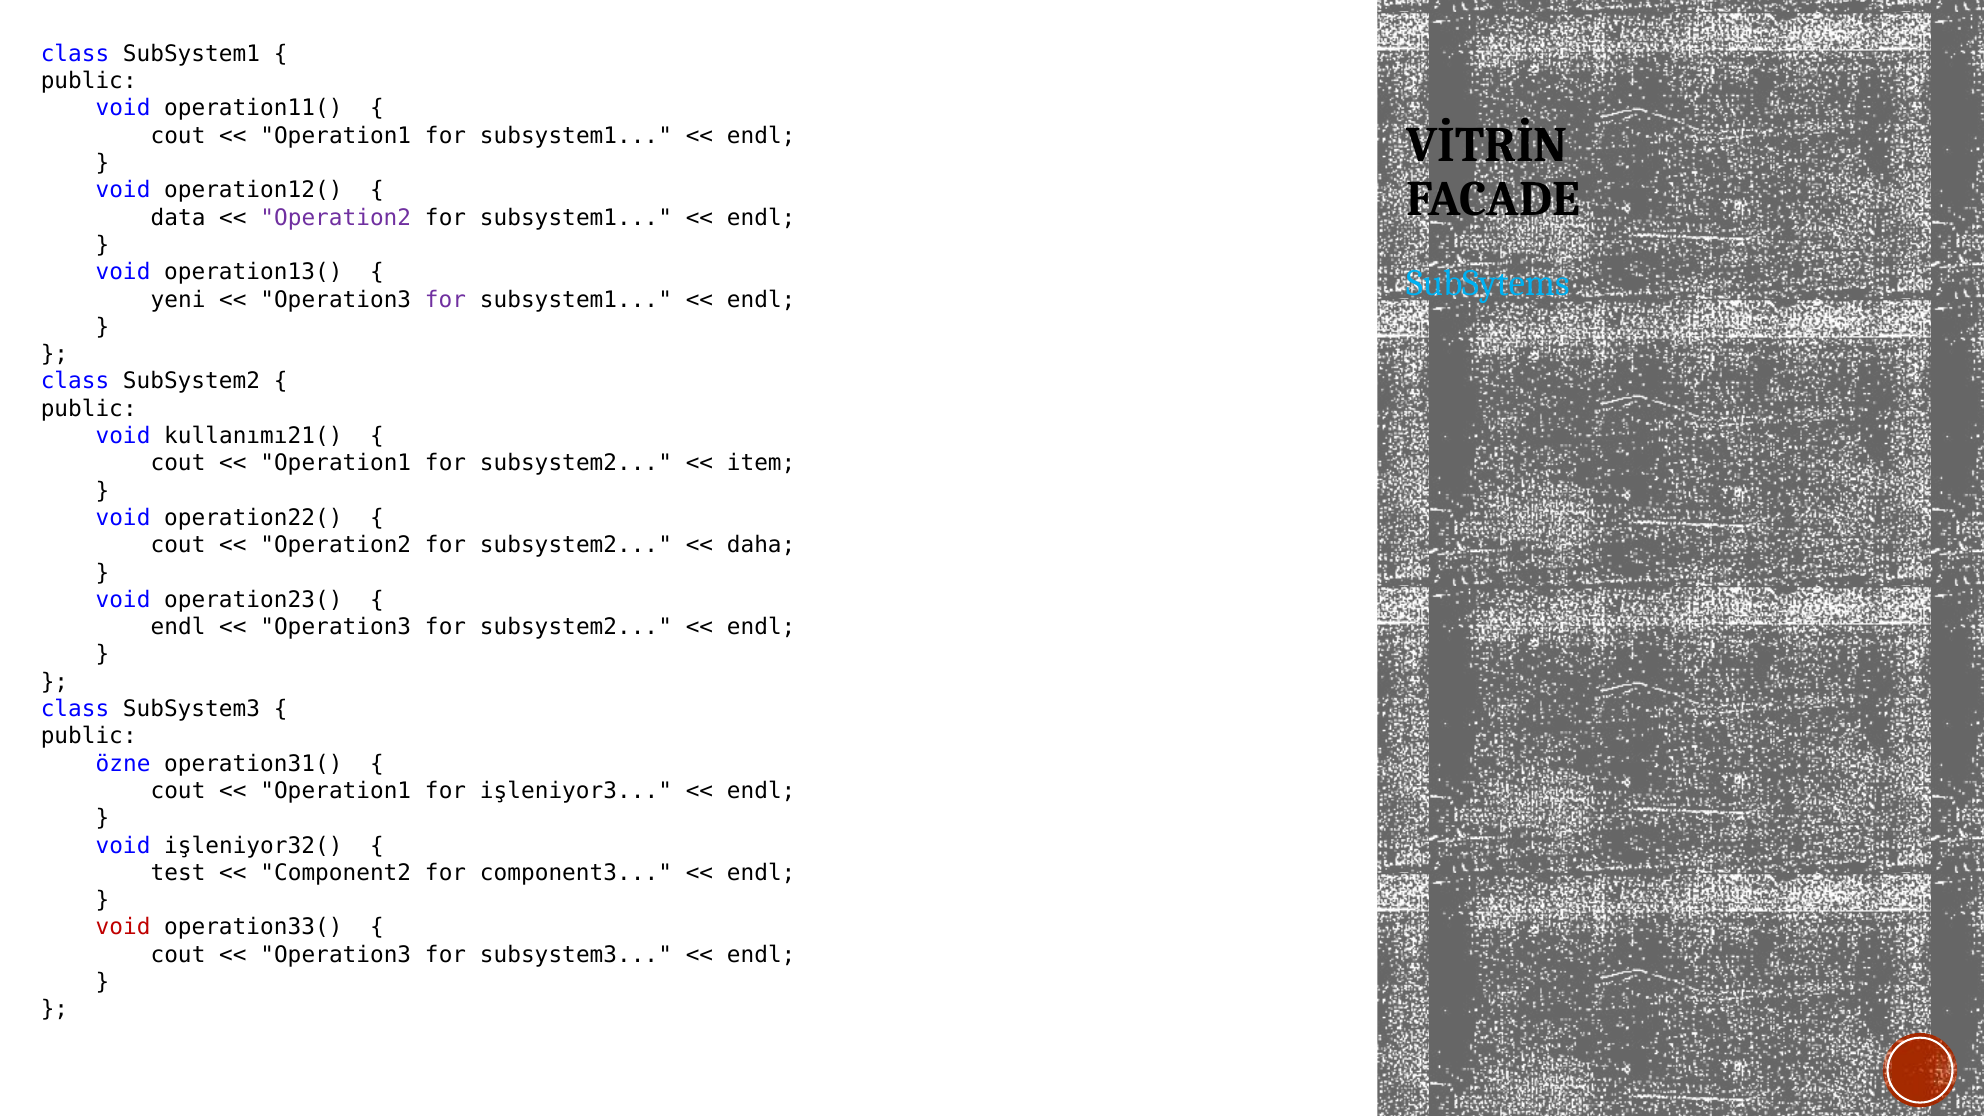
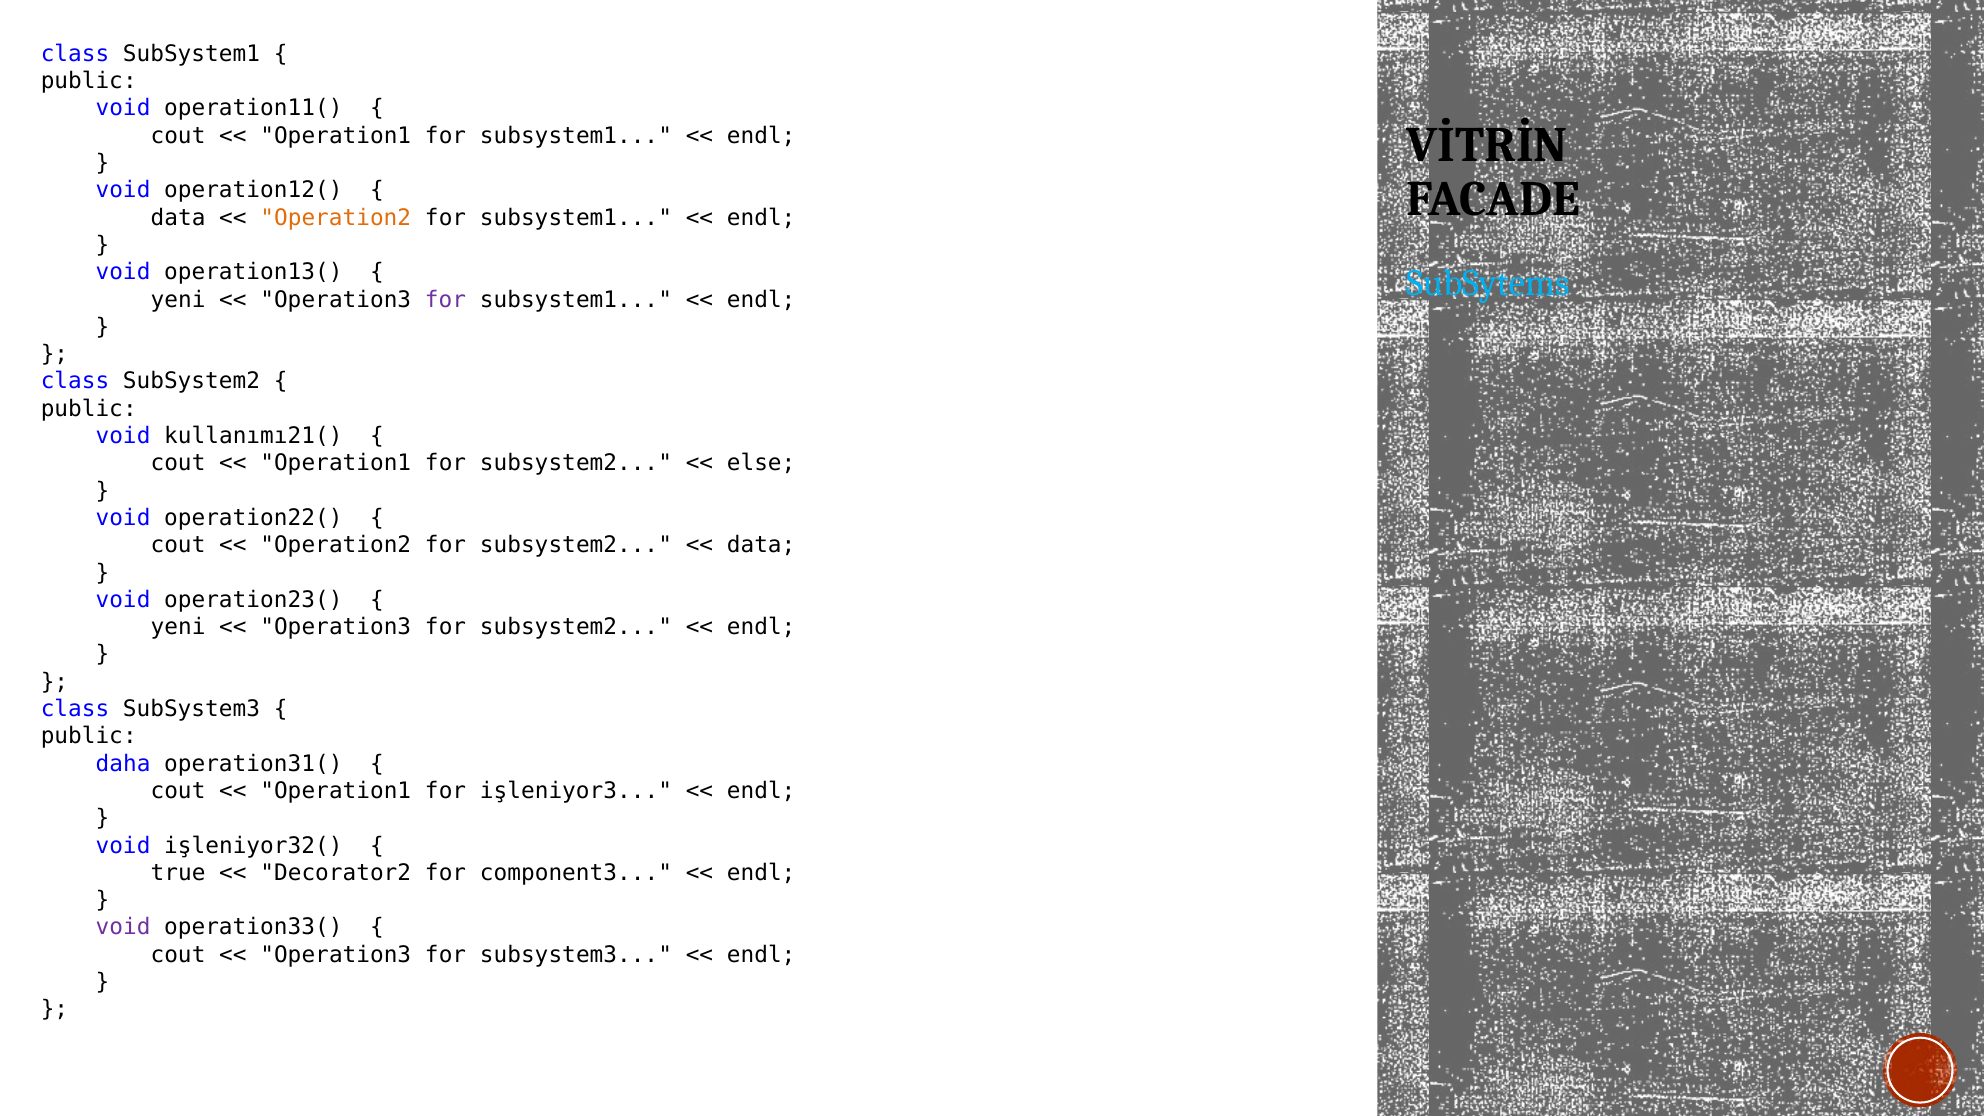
Operation2 at (336, 218) colour: purple -> orange
item: item -> else
daha at (761, 545): daha -> data
endl at (178, 627): endl -> yeni
özne: özne -> daha
test: test -> true
Component2: Component2 -> Decorator2
void at (123, 927) colour: red -> purple
